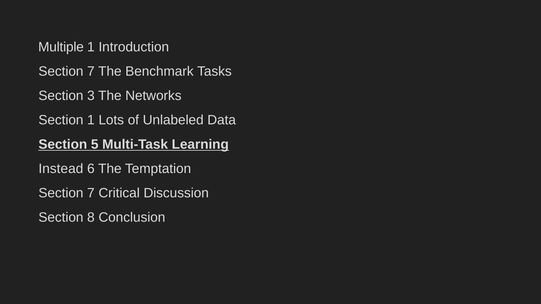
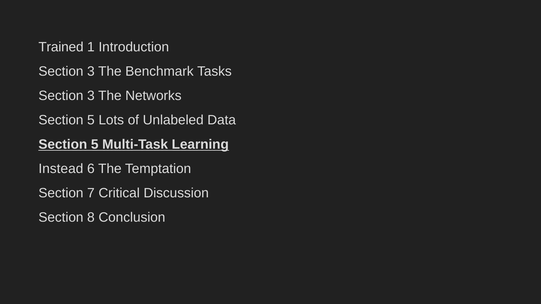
Multiple: Multiple -> Trained
7 at (91, 71): 7 -> 3
1 at (91, 120): 1 -> 5
